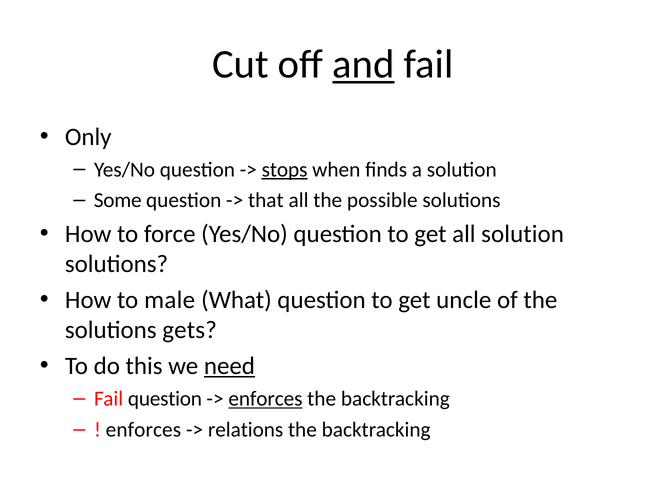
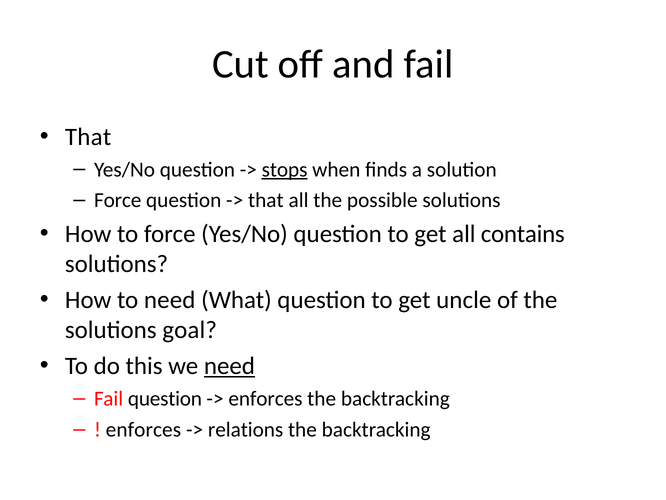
and underline: present -> none
Only at (88, 137): Only -> That
Some at (118, 200): Some -> Force
all solution: solution -> contains
to male: male -> need
gets: gets -> goal
enforces at (265, 398) underline: present -> none
